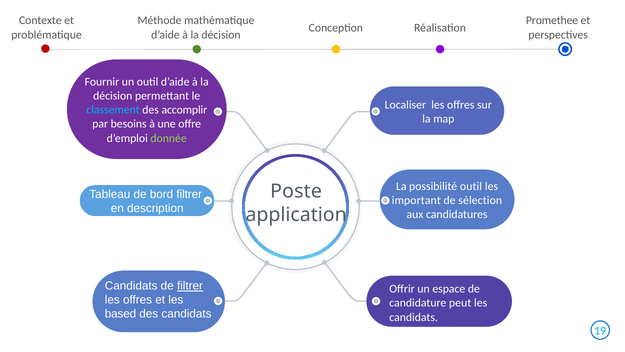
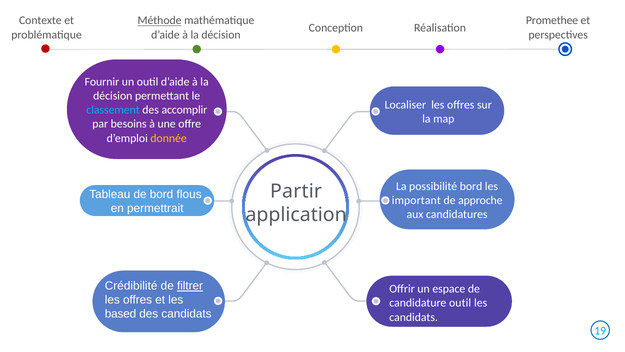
Méthode underline: none -> present
donnée colour: light green -> yellow
possibilité outil: outil -> bord
Poste: Poste -> Partir
bord filtrer: filtrer -> flous
sélection: sélection -> approche
description: description -> permettrait
Candidats at (131, 285): Candidats -> Crédibilité
candidature peut: peut -> outil
